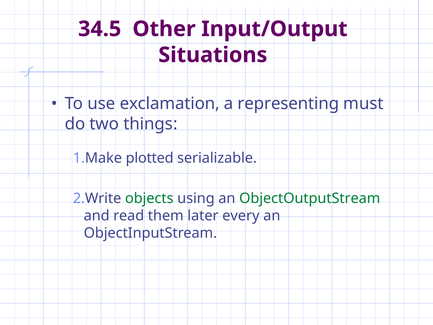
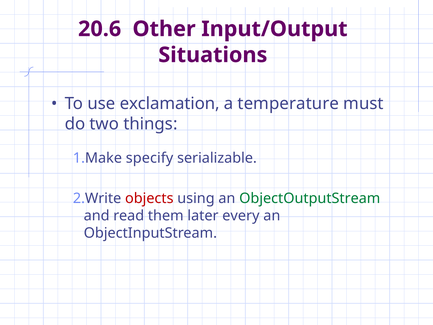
34.5: 34.5 -> 20.6
representing: representing -> temperature
plotted: plotted -> specify
objects colour: green -> red
